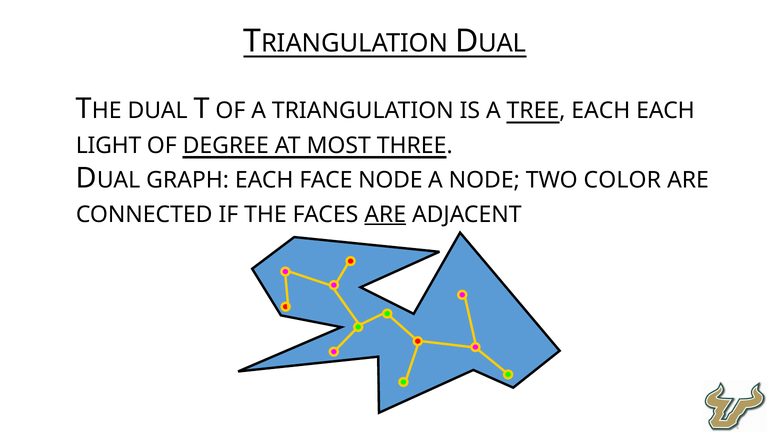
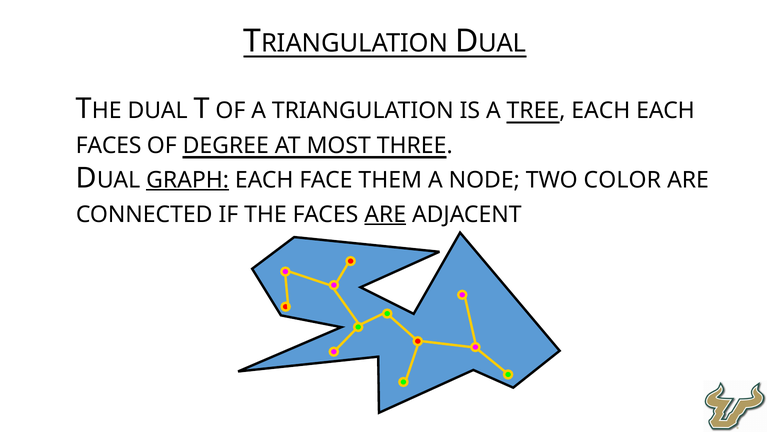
LIGHT at (109, 145): LIGHT -> FACES
GRAPH underline: none -> present
FACE NODE: NODE -> THEM
